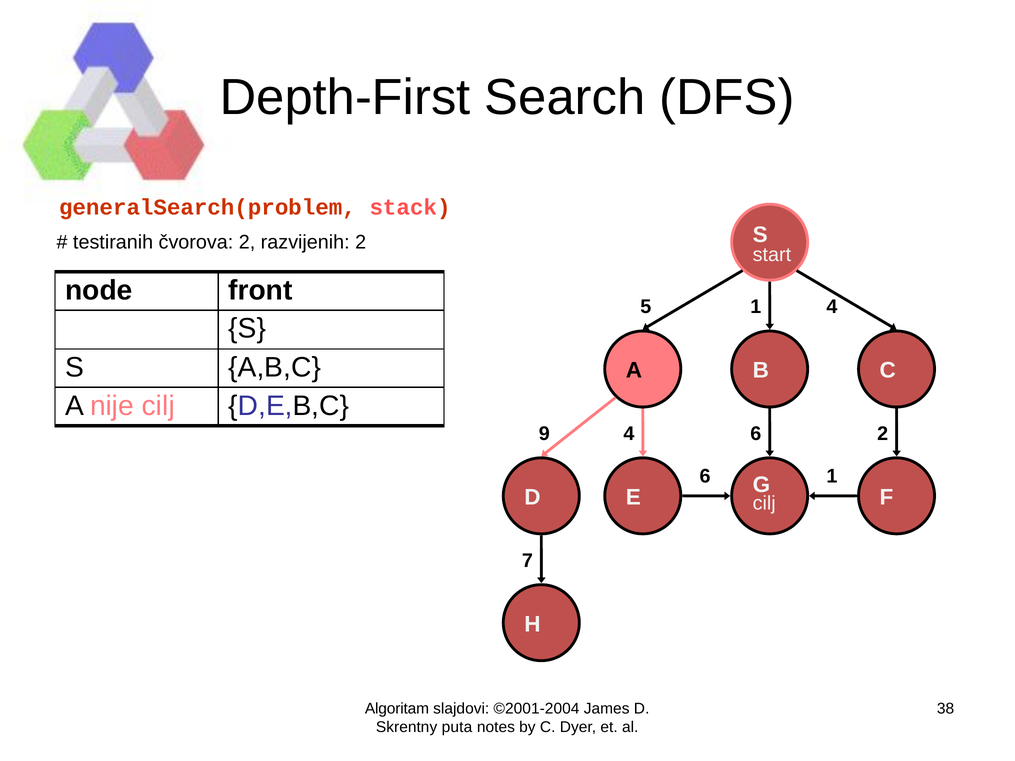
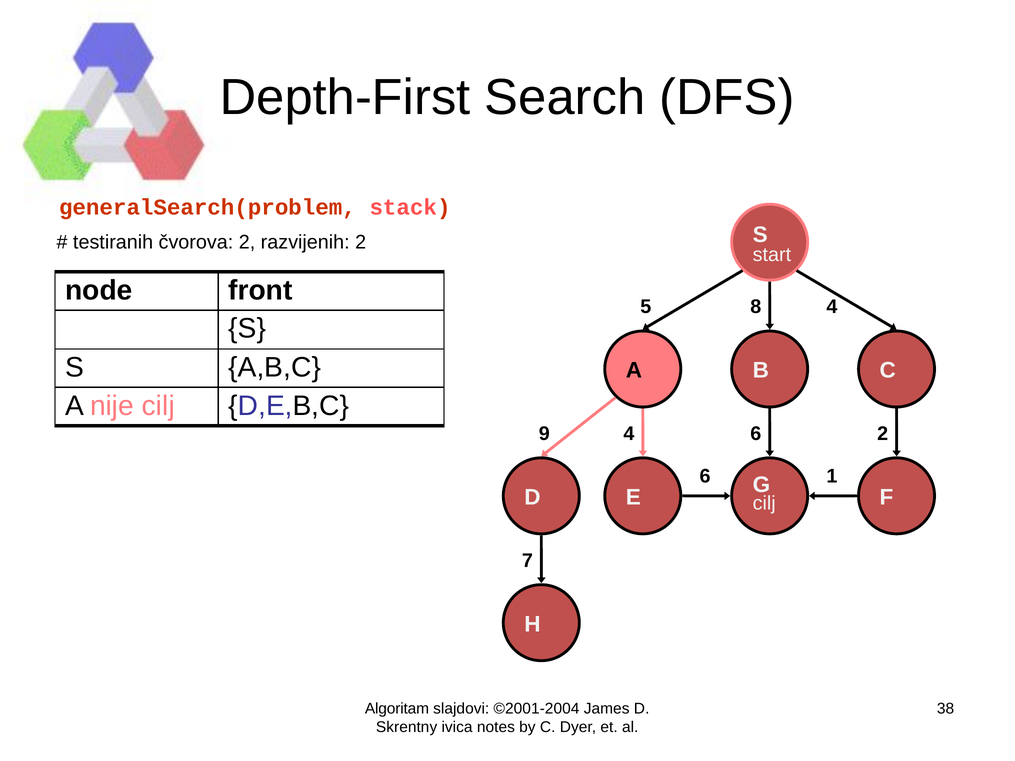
5 1: 1 -> 8
puta: puta -> ivica
